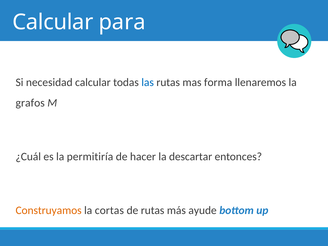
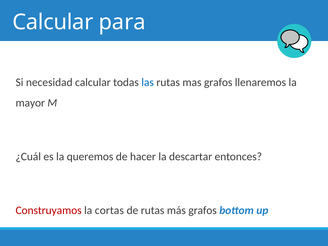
mas forma: forma -> grafos
grafos: grafos -> mayor
permitiría: permitiría -> queremos
Construyamos colour: orange -> red
más ayude: ayude -> grafos
